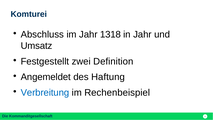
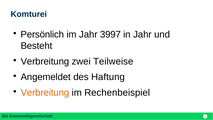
Abschluss: Abschluss -> Persönlich
1318: 1318 -> 3997
Umsatz: Umsatz -> Besteht
Festgestellt at (45, 61): Festgestellt -> Verbreitung
Definition: Definition -> Teilweise
Verbreitung at (45, 92) colour: blue -> orange
